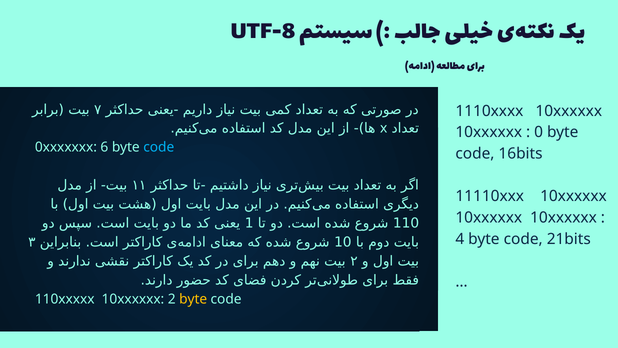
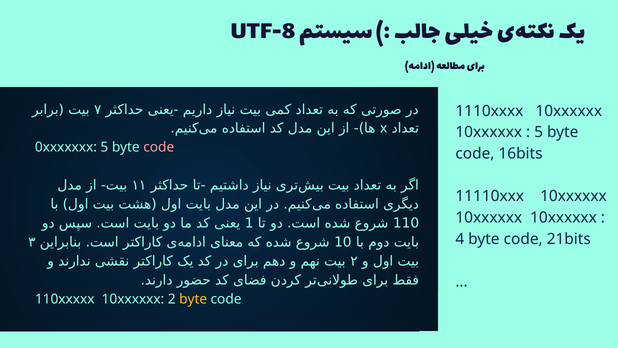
0 at (539, 132): 0 -> 5
0xxxxxxx 6: 6 -> 5
code at (159, 147) colour: light blue -> pink
